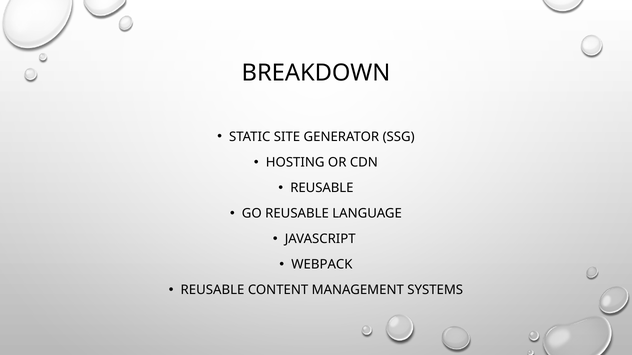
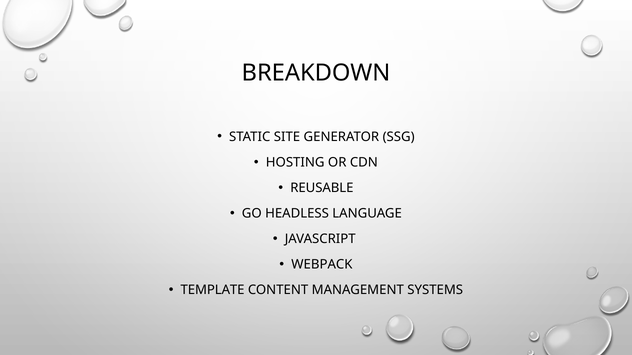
GO REUSABLE: REUSABLE -> HEADLESS
REUSABLE at (213, 290): REUSABLE -> TEMPLATE
